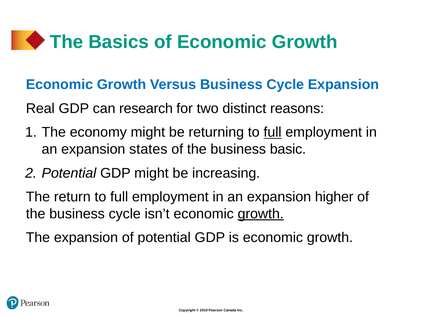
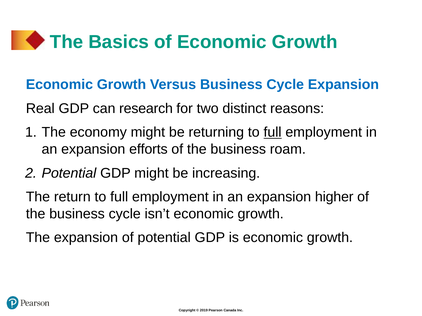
states: states -> efforts
basic: basic -> roam
growth at (261, 214) underline: present -> none
